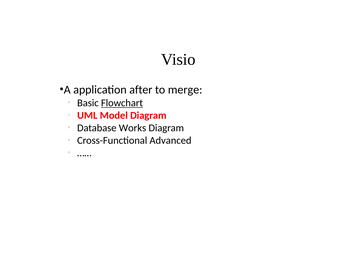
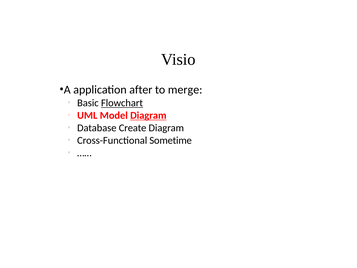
Diagram at (148, 115) underline: none -> present
Works: Works -> Create
Advanced: Advanced -> Sometime
